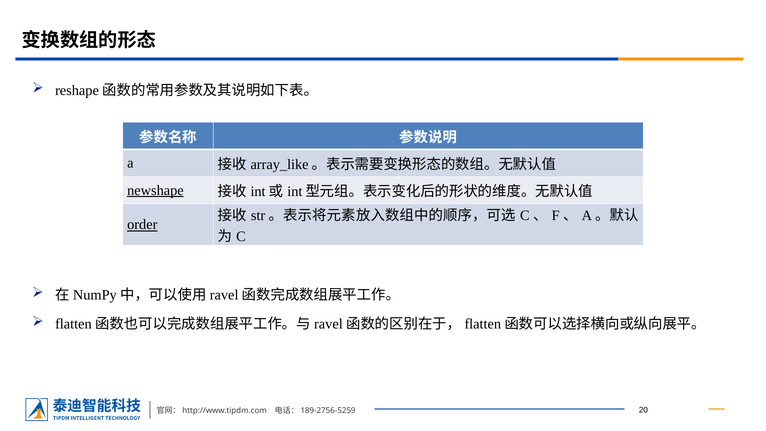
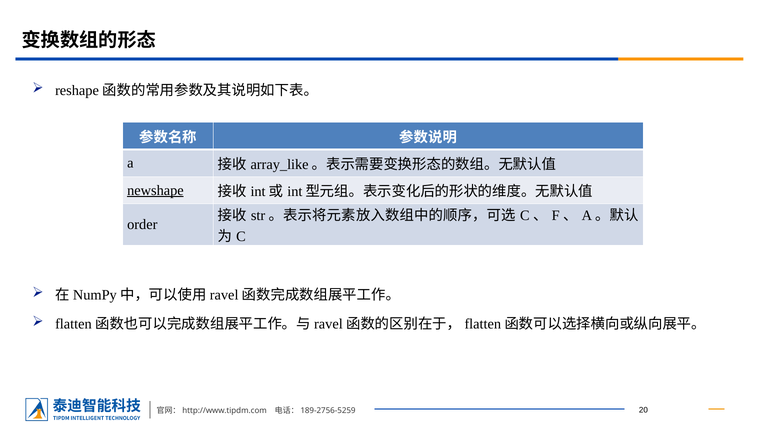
order underline: present -> none
